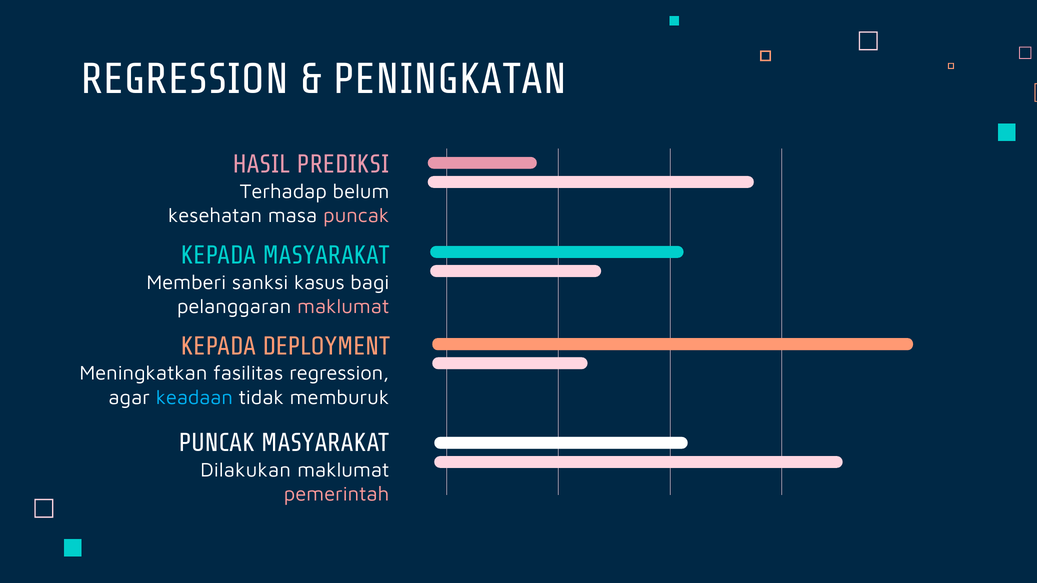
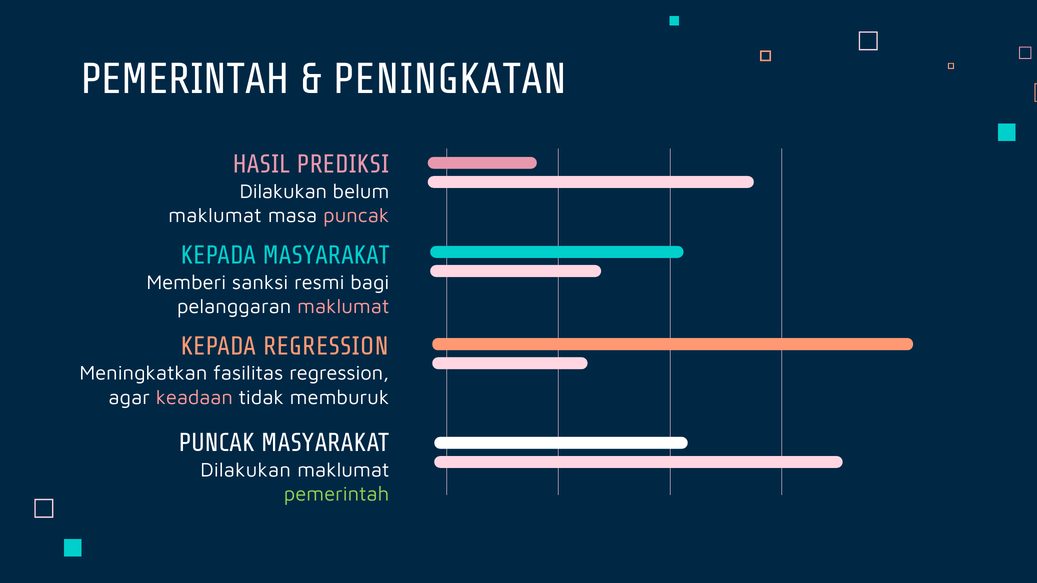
REGRESSION at (185, 79): REGRESSION -> PEMERINTAH
Terhadap at (283, 192): Terhadap -> Dilakukan
kesehatan at (215, 216): kesehatan -> maklumat
kasus: kasus -> resmi
KEPADA DEPLOYMENT: DEPLOYMENT -> REGRESSION
keadaan colour: light blue -> pink
pemerintah at (337, 495) colour: pink -> light green
